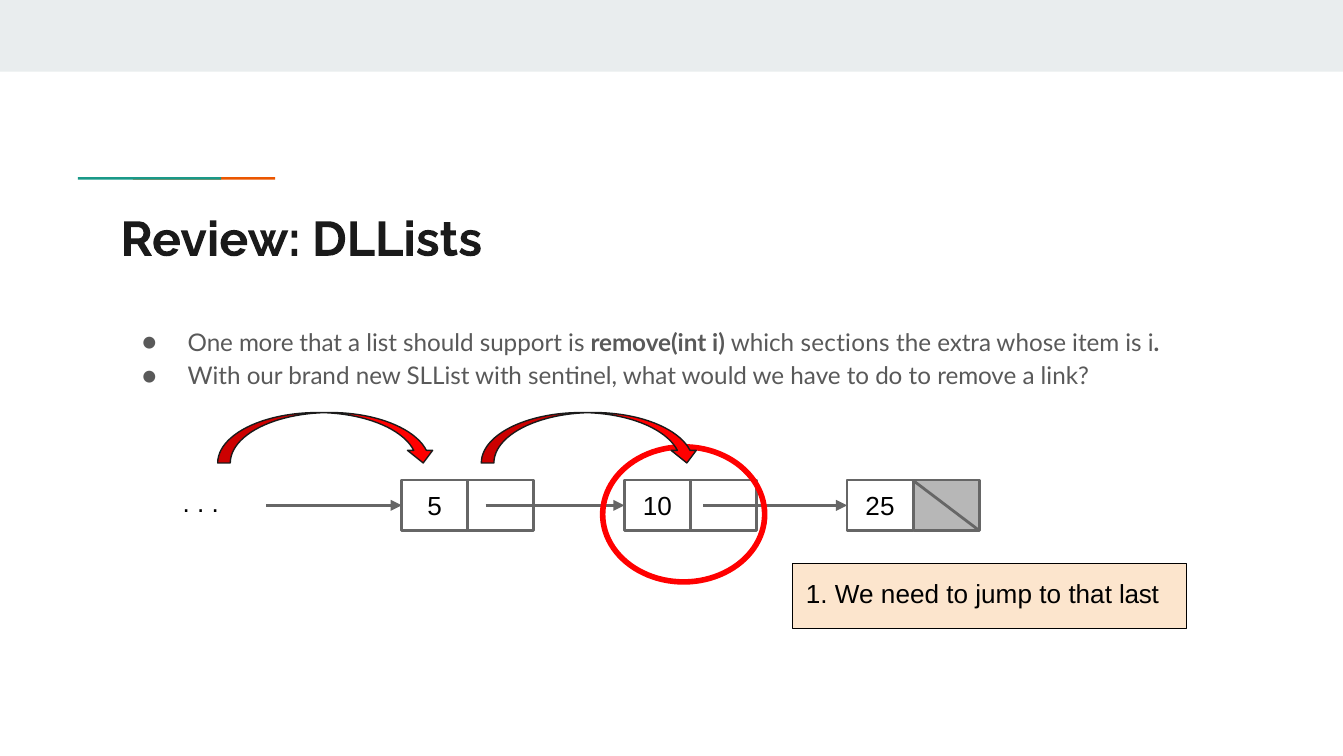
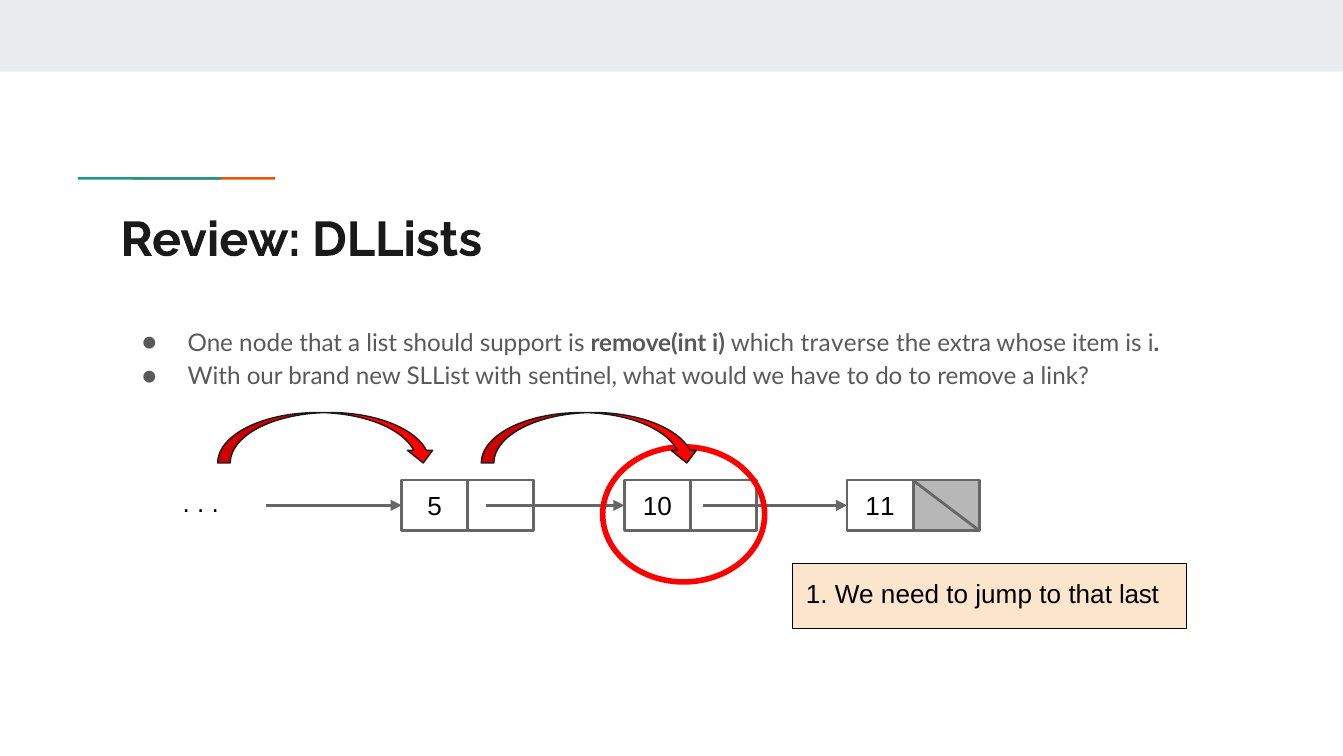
more: more -> node
sections: sections -> traverse
25: 25 -> 11
